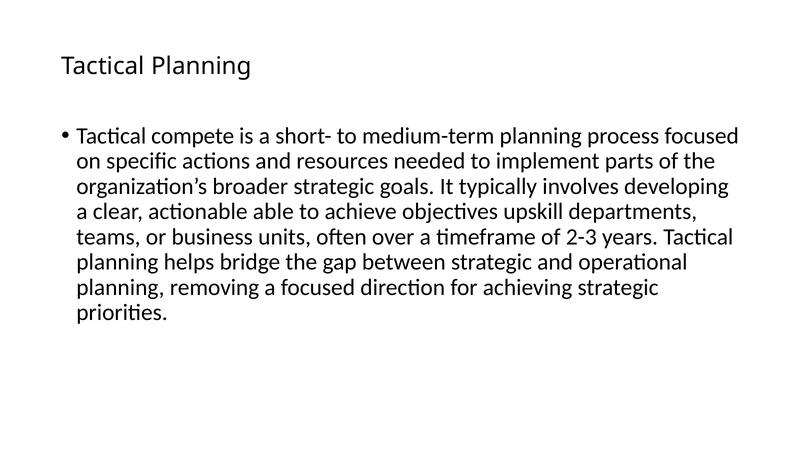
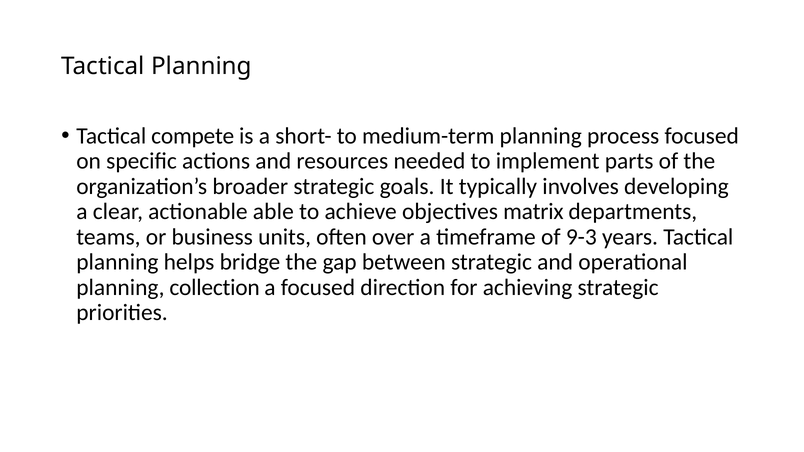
upskill: upskill -> matrix
2-3: 2-3 -> 9-3
removing: removing -> collection
